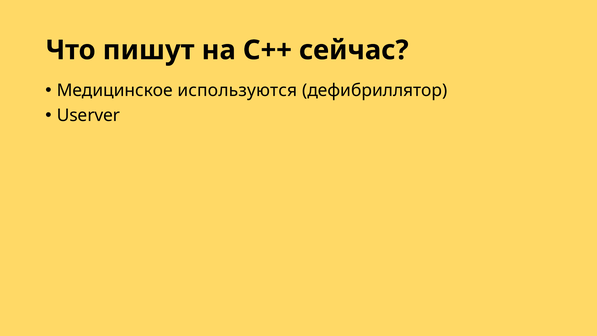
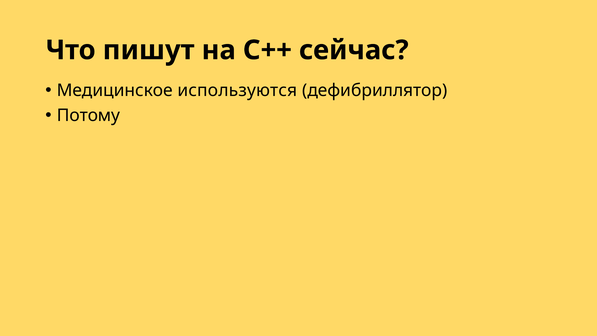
Userver: Userver -> Потому
